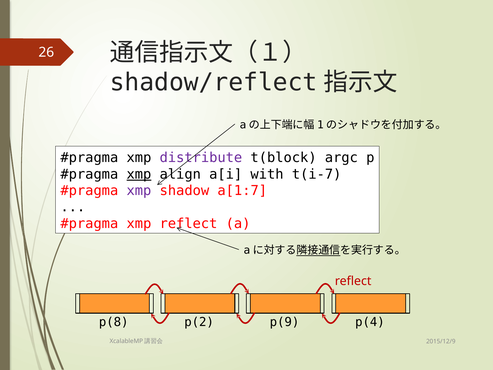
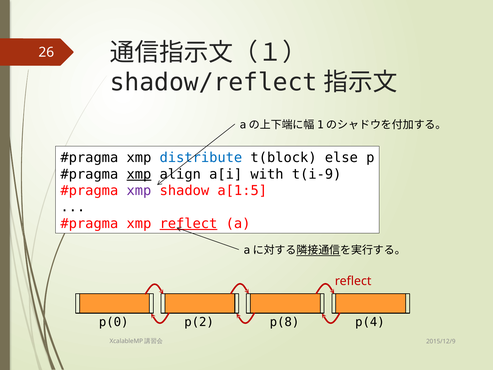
distribute colour: purple -> blue
argc: argc -> else
t(i-7: t(i-7 -> t(i-9
a[1:7: a[1:7 -> a[1:5
reflect at (188, 223) underline: none -> present
p(8: p(8 -> p(0
p(9: p(9 -> p(8
